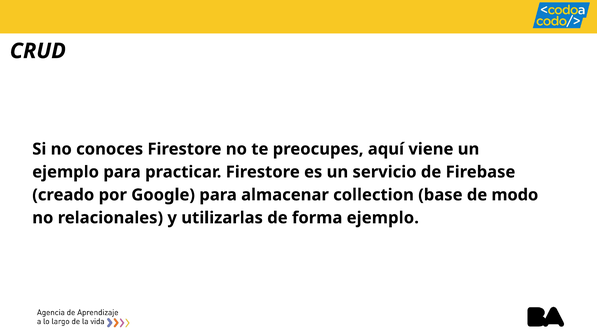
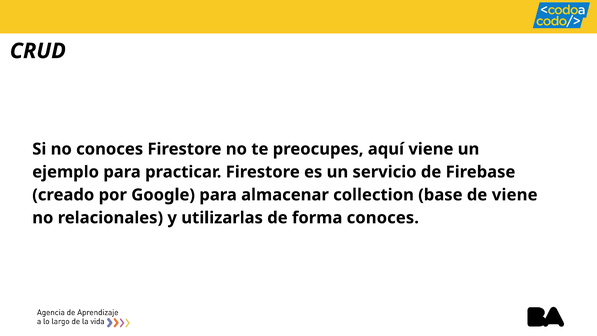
de modo: modo -> viene
forma ejemplo: ejemplo -> conoces
